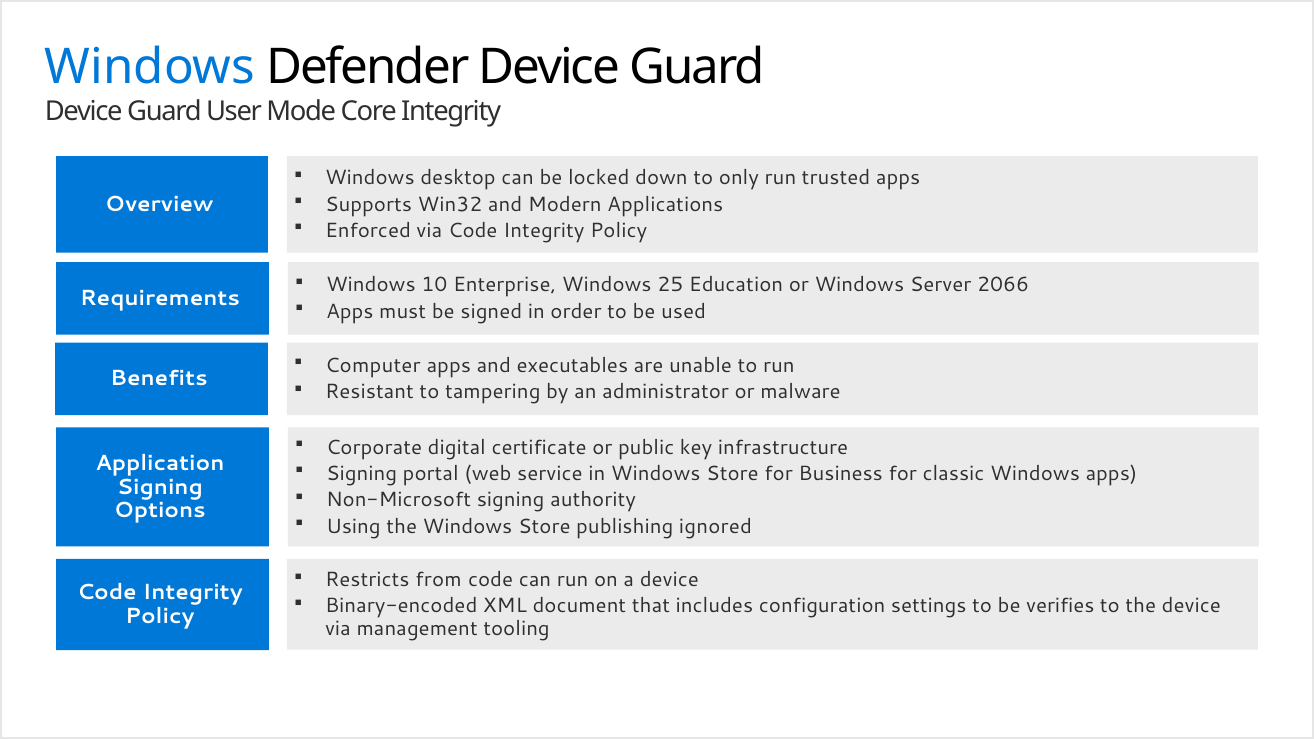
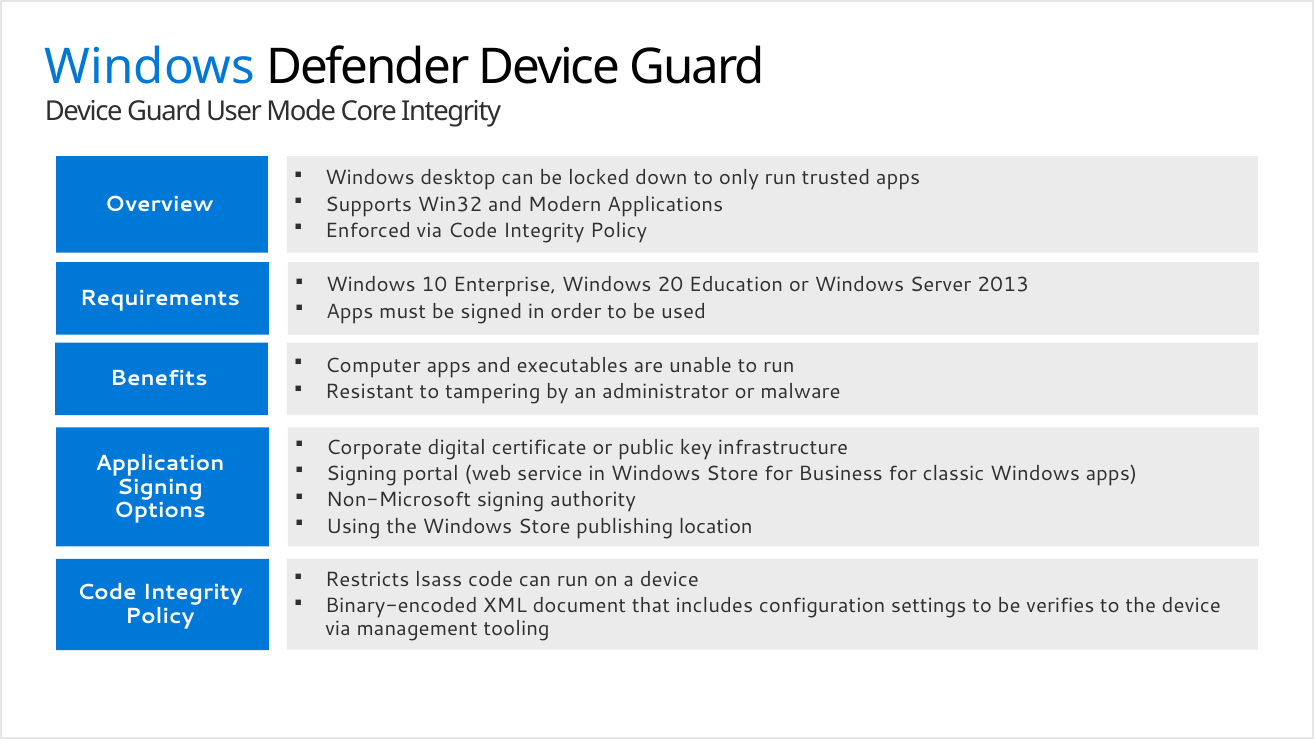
25: 25 -> 20
2066: 2066 -> 2013
ignored: ignored -> location
from: from -> lsass
